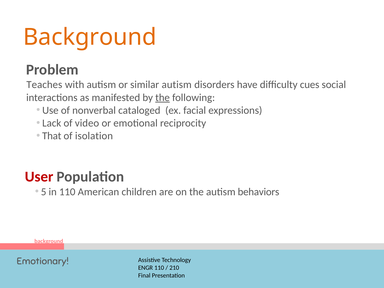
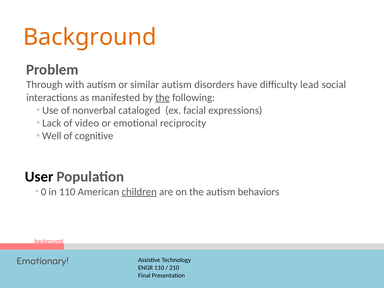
Teaches: Teaches -> Through
cues: cues -> lead
That: That -> Well
isolation: isolation -> cognitive
User colour: red -> black
5: 5 -> 0
children underline: none -> present
